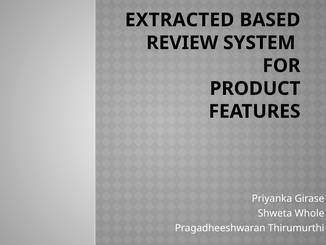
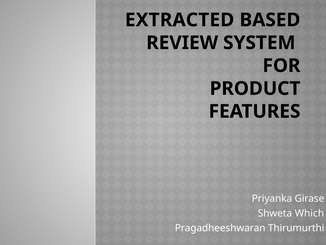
Whole: Whole -> Which
